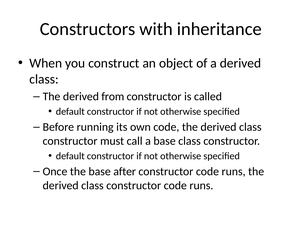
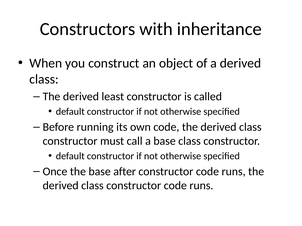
from: from -> least
